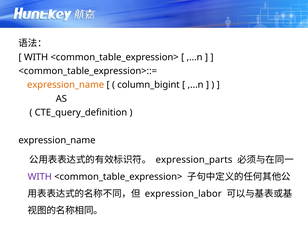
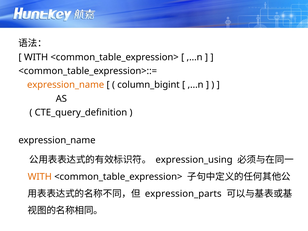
expression_parts: expression_parts -> expression_using
WITH at (40, 177) colour: purple -> orange
expression_labor: expression_labor -> expression_parts
